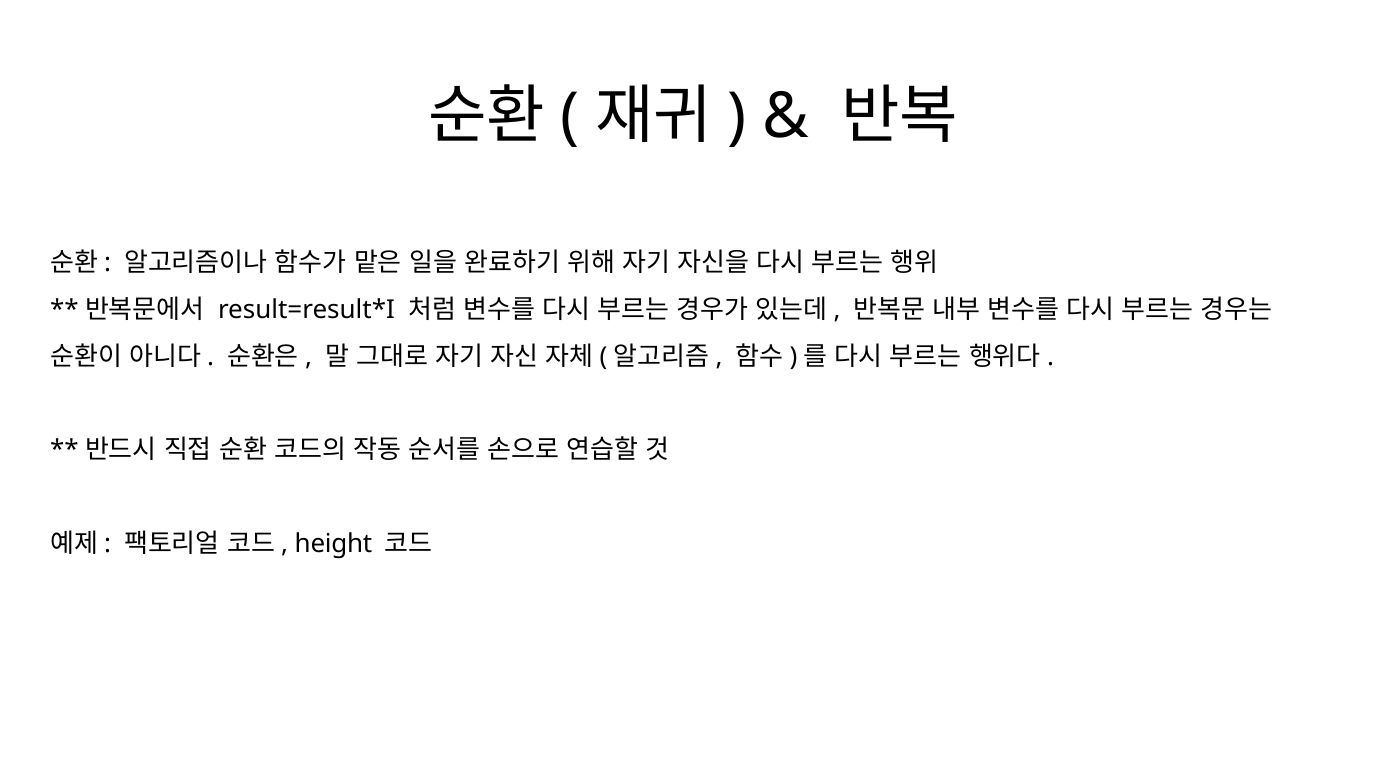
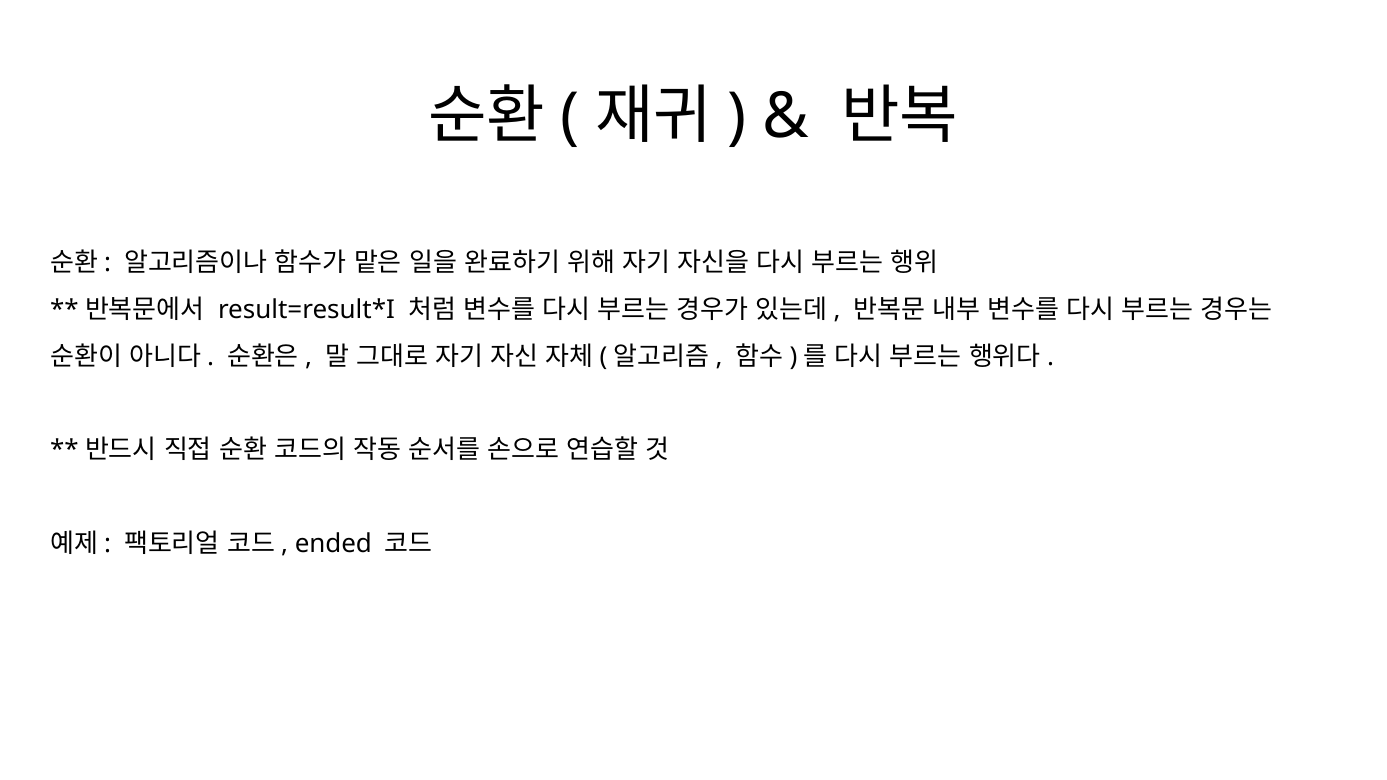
height: height -> ended
